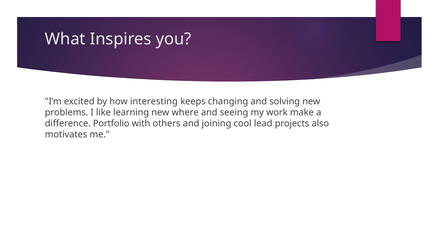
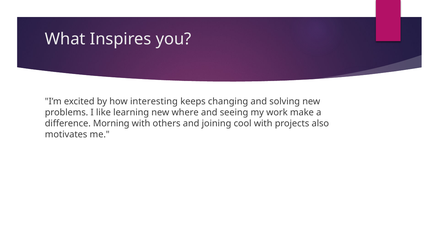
Portfolio: Portfolio -> Morning
cool lead: lead -> with
